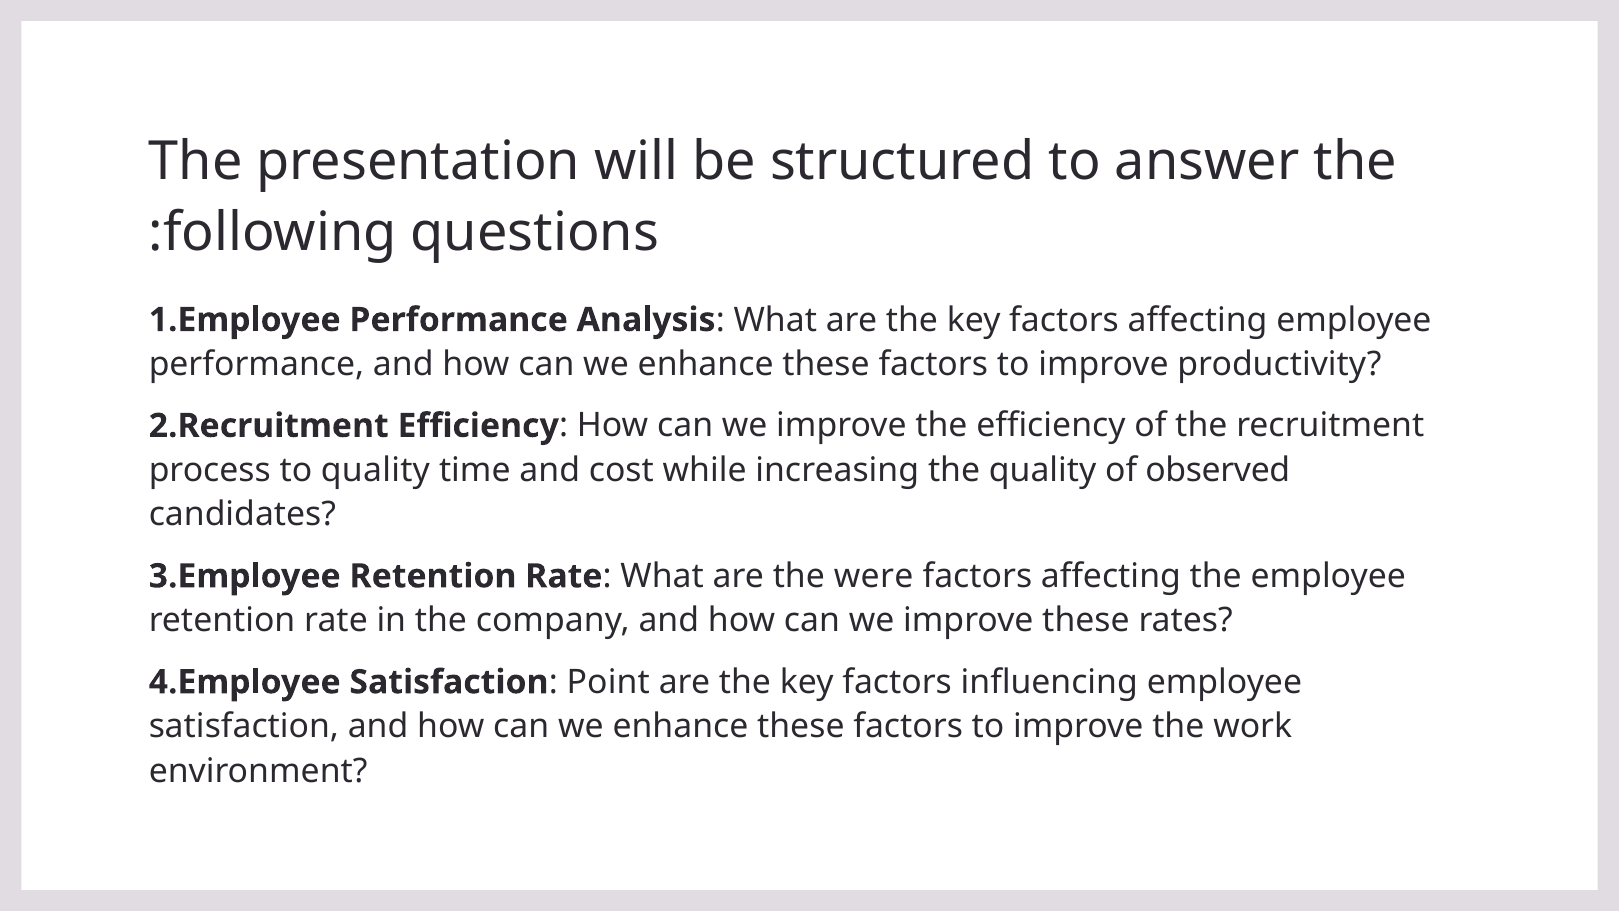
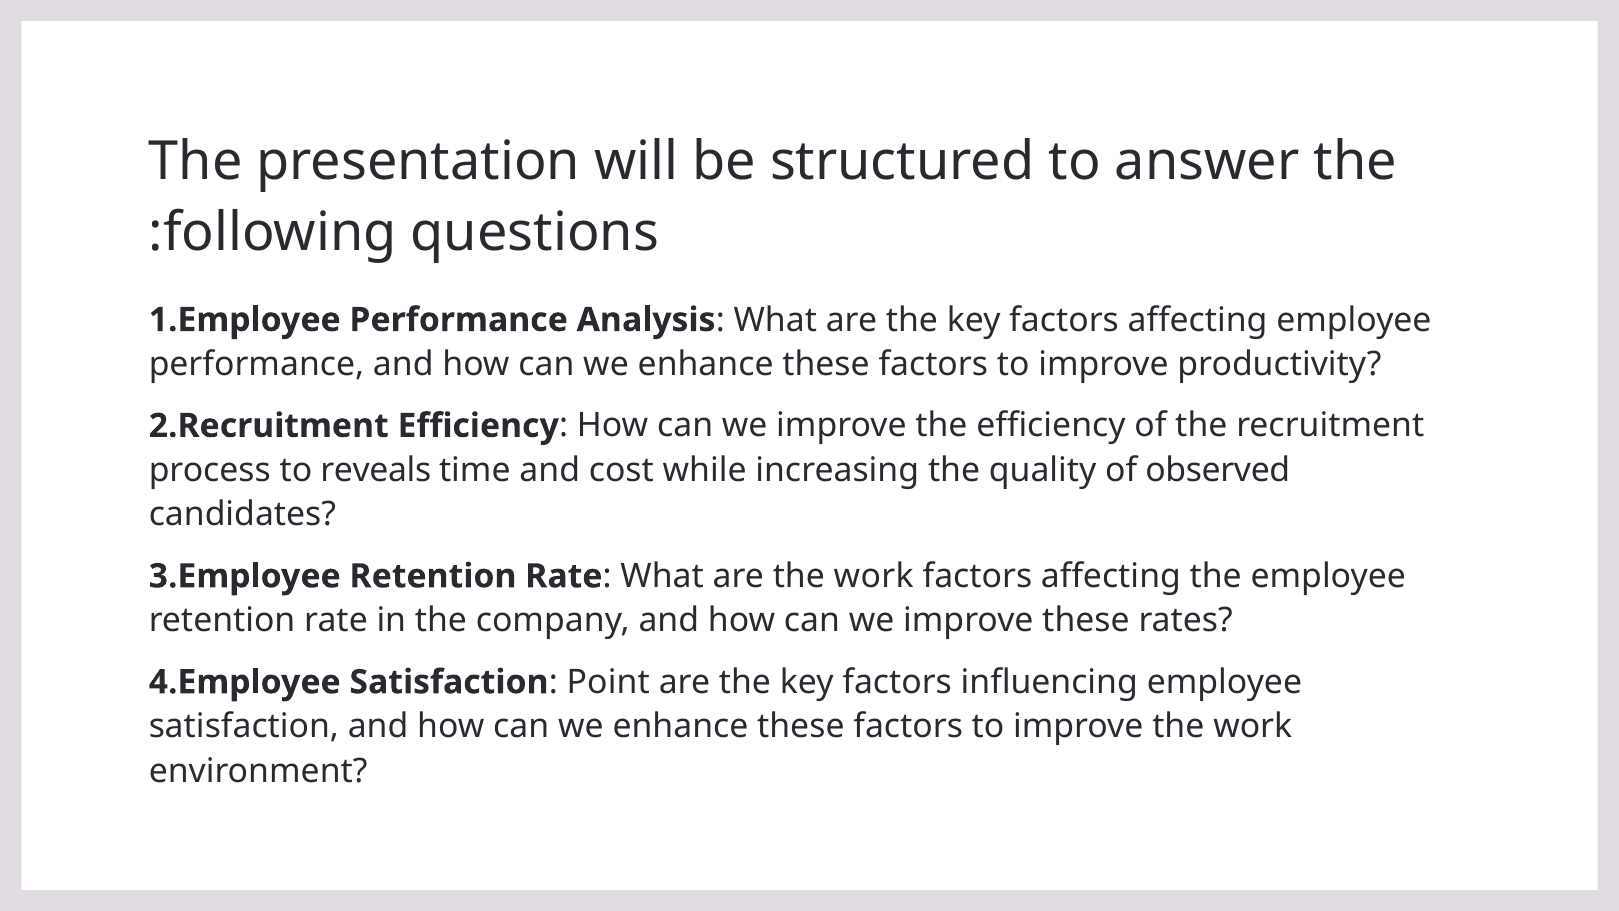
to quality: quality -> reveals
are the were: were -> work
